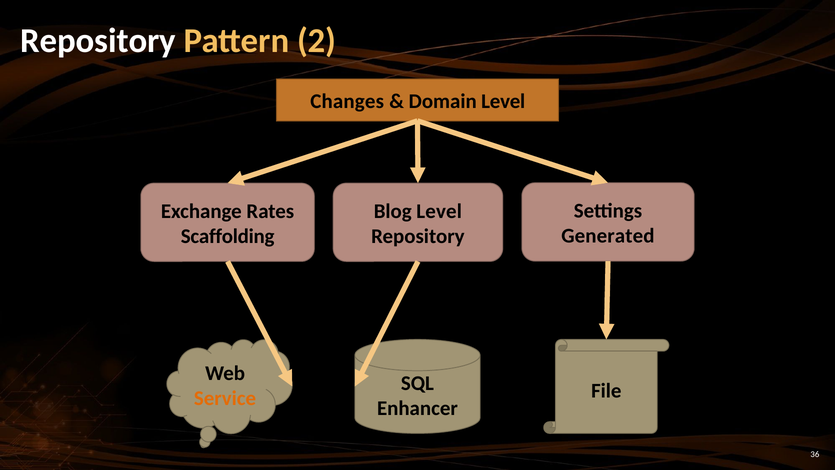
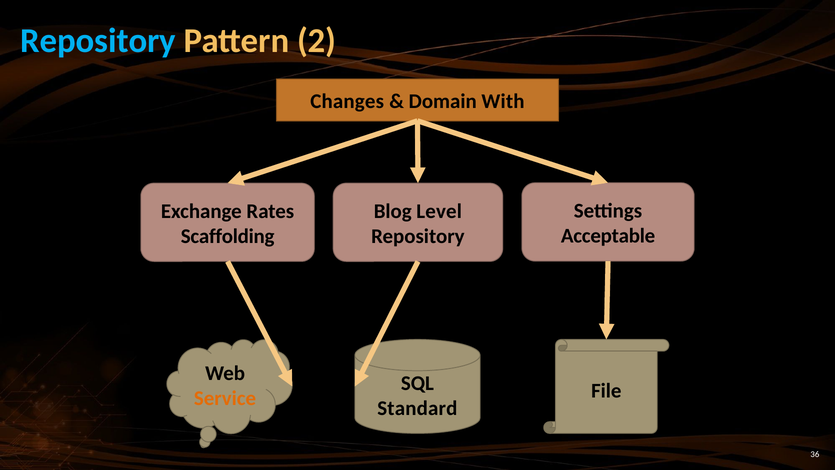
Repository at (98, 41) colour: white -> light blue
Domain Level: Level -> With
Generated: Generated -> Acceptable
Enhancer: Enhancer -> Standard
